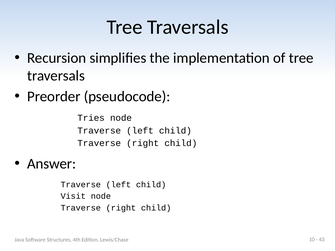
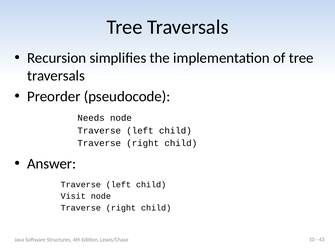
Tries: Tries -> Needs
